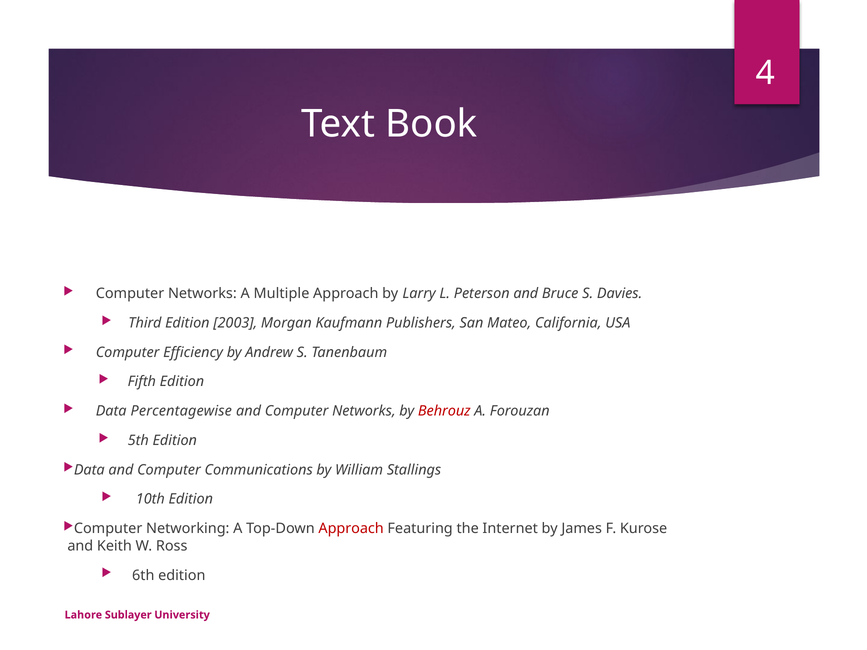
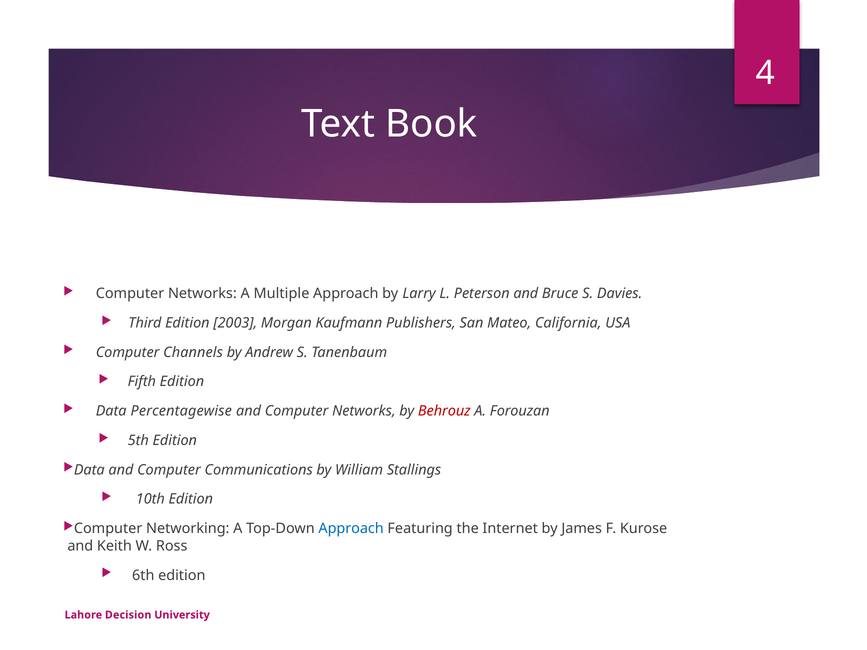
Efficiency: Efficiency -> Channels
Approach at (351, 529) colour: red -> blue
Sublayer: Sublayer -> Decision
